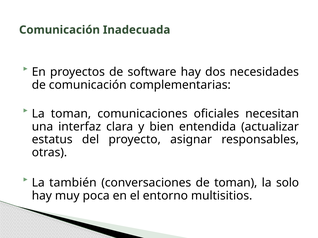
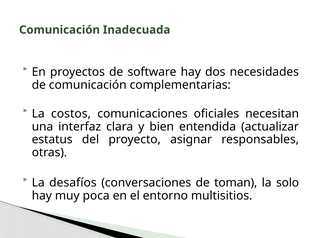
La toman: toman -> costos
también: también -> desafíos
